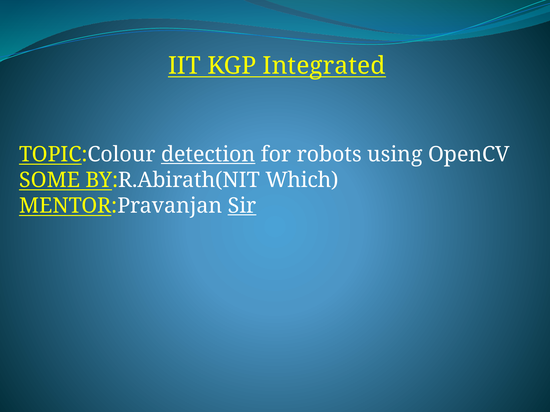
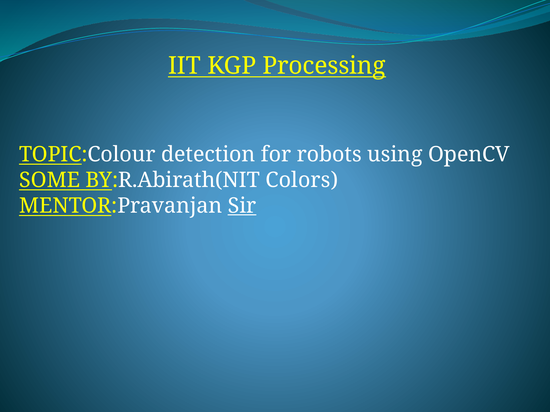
Integrated: Integrated -> Processing
detection underline: present -> none
Which: Which -> Colors
